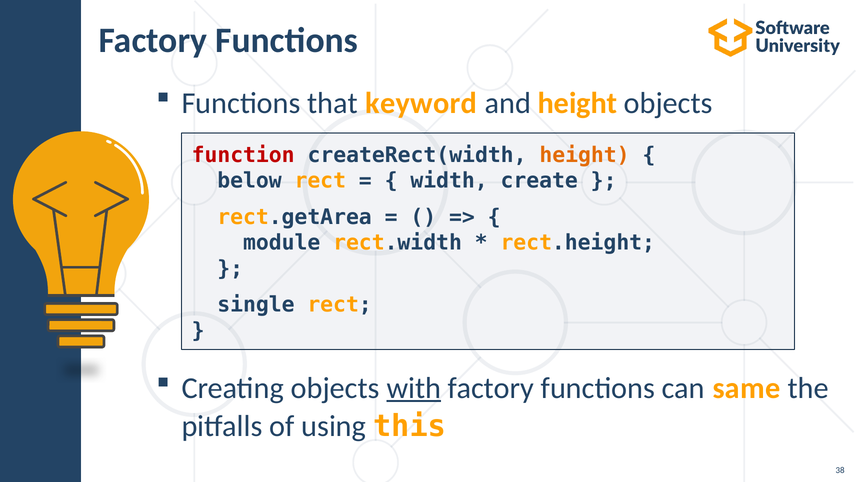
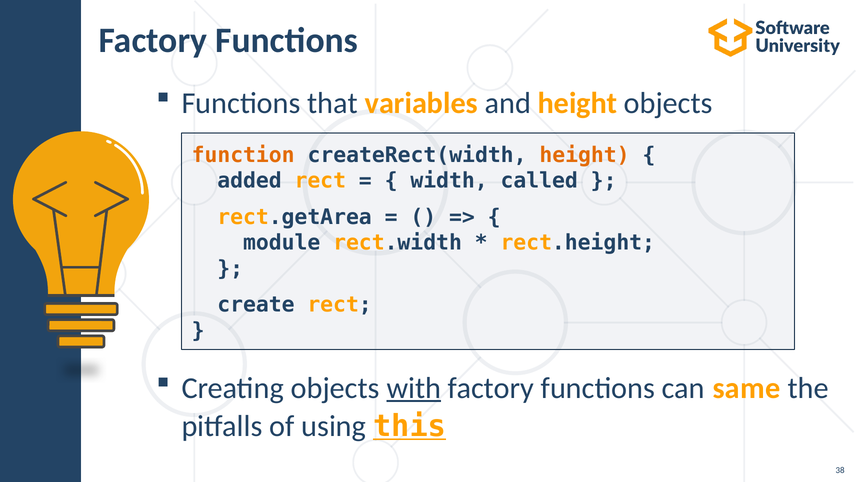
keyword: keyword -> variables
function colour: red -> orange
below: below -> added
create: create -> called
single: single -> create
this underline: none -> present
